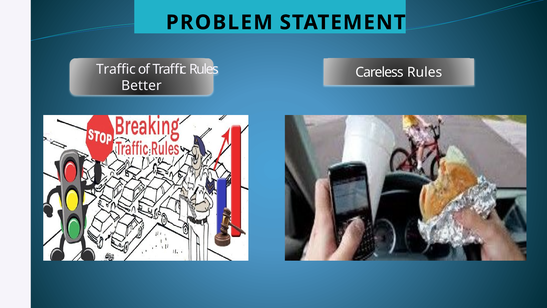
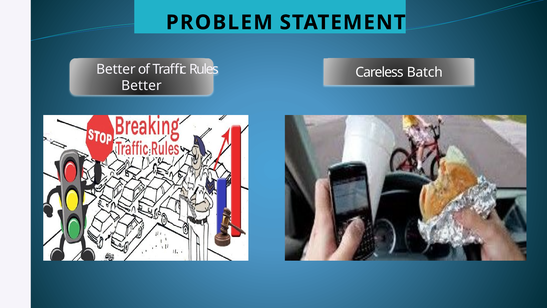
Traffic at (116, 69): Traffic -> Better
Careless Rules: Rules -> Batch
